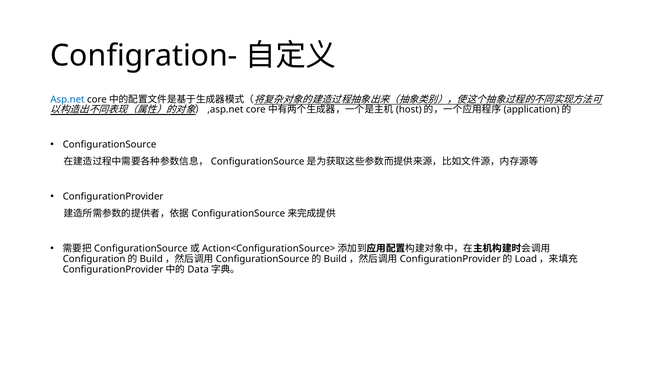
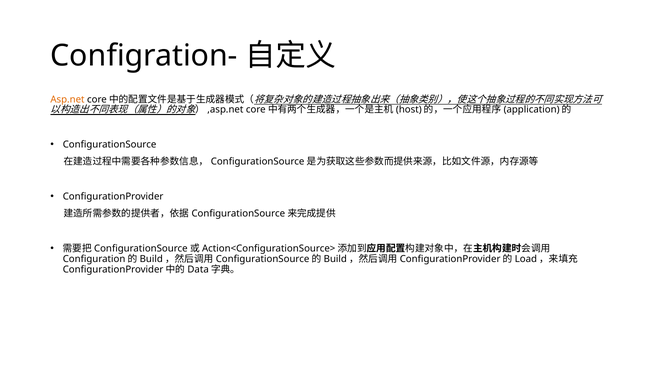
Asp.net colour: blue -> orange
